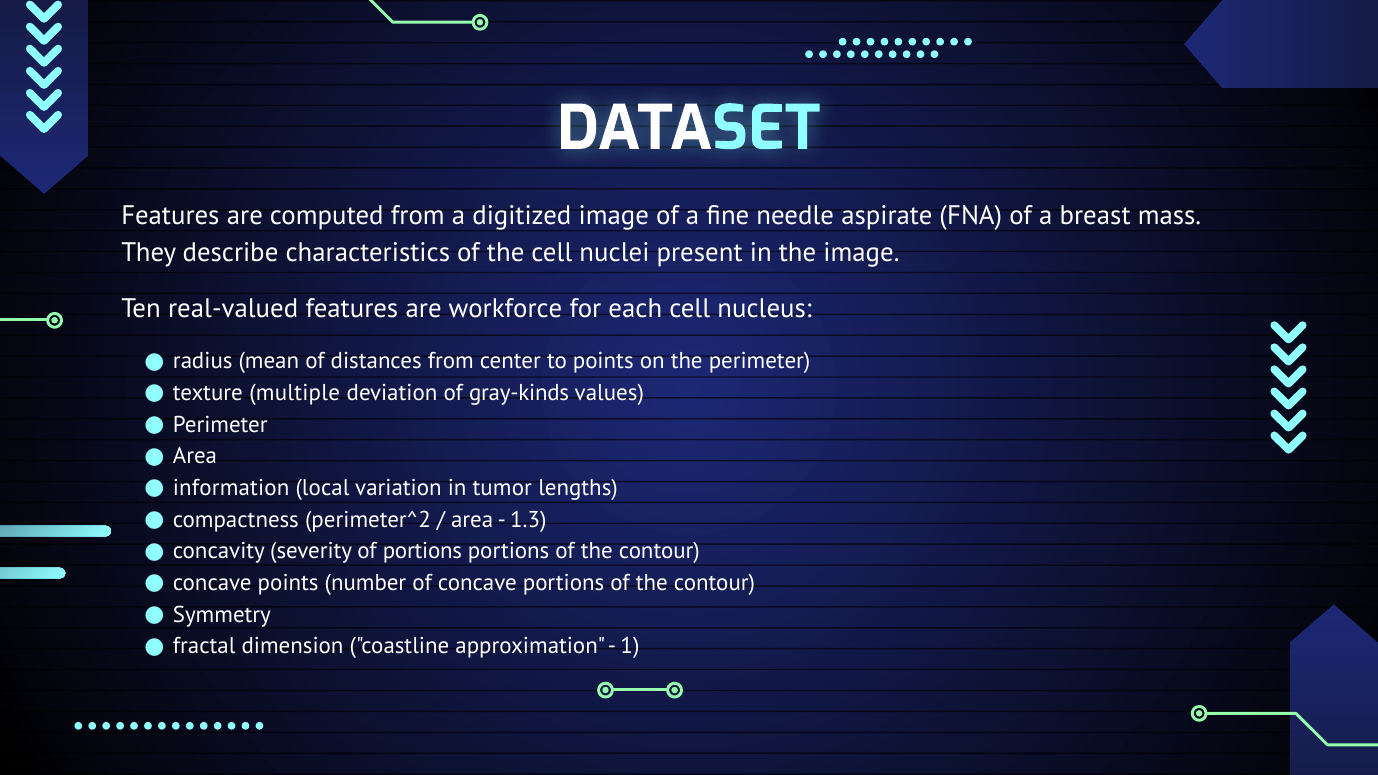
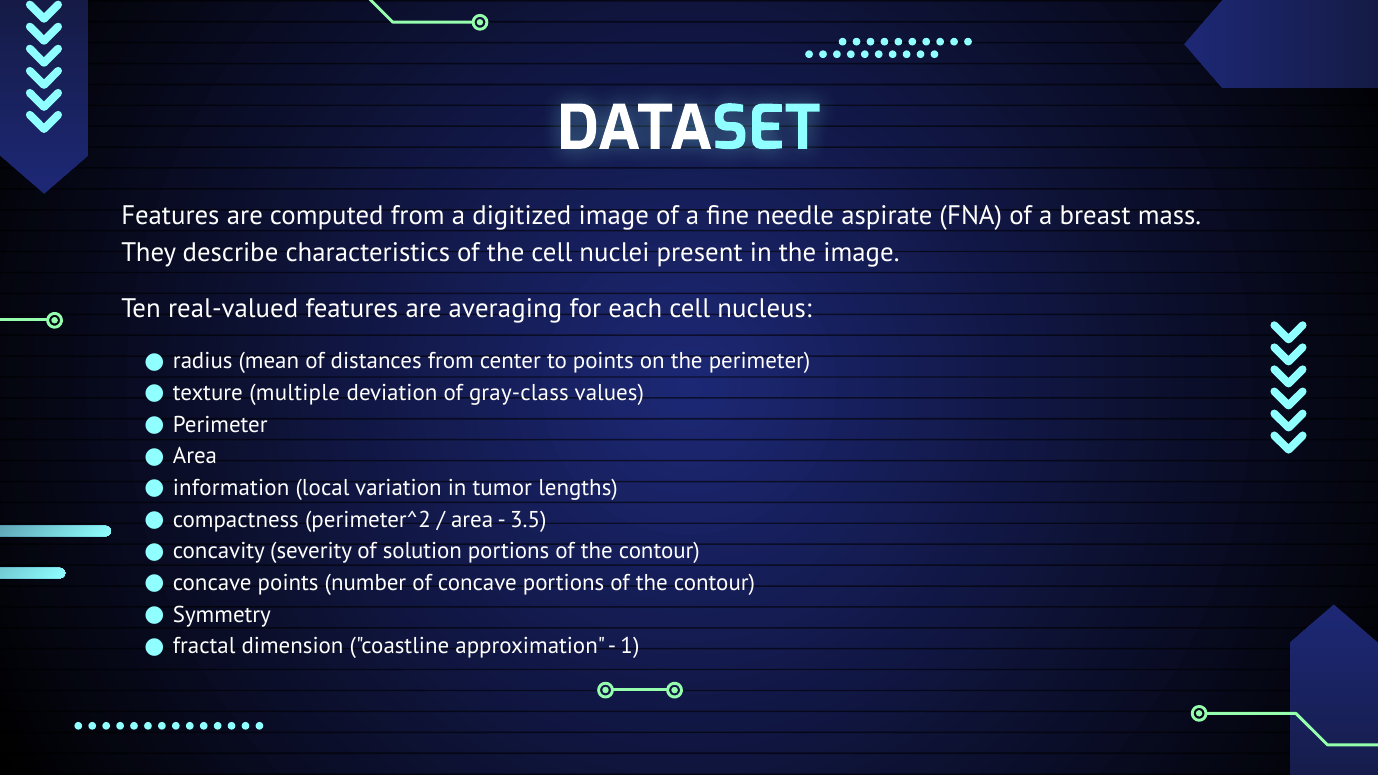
workforce: workforce -> averaging
gray-kinds: gray-kinds -> gray-class
1.3: 1.3 -> 3.5
of portions: portions -> solution
